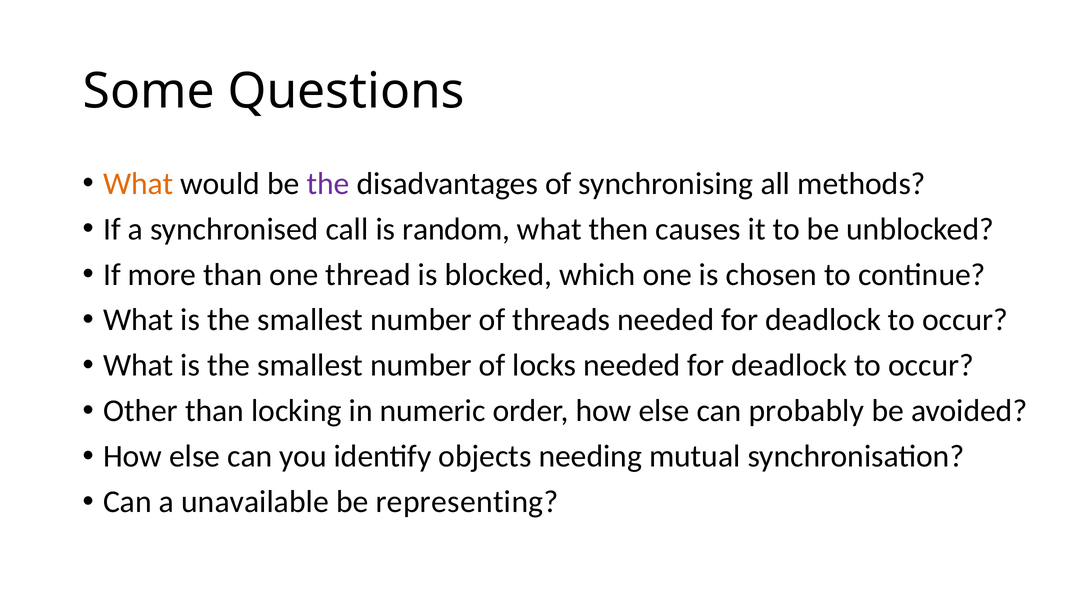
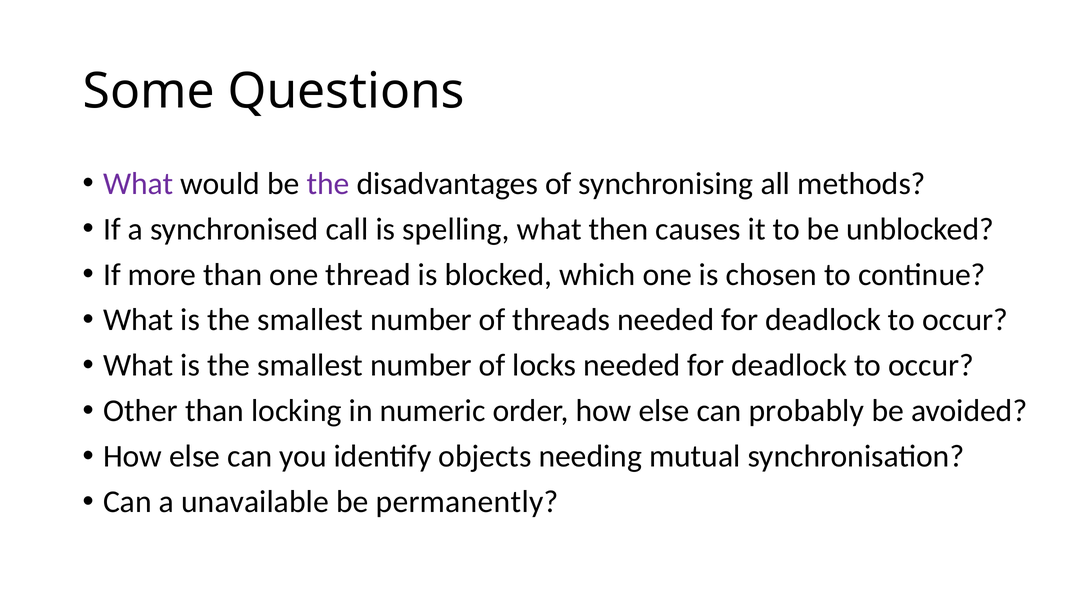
What at (138, 184) colour: orange -> purple
random: random -> spelling
representing: representing -> permanently
